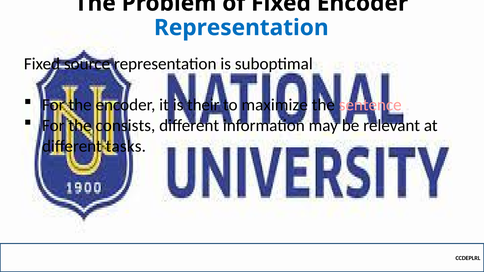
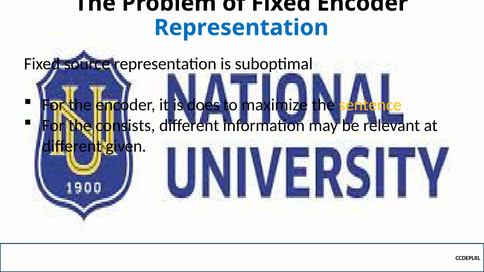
their: their -> does
sentence colour: pink -> yellow
tasks: tasks -> given
